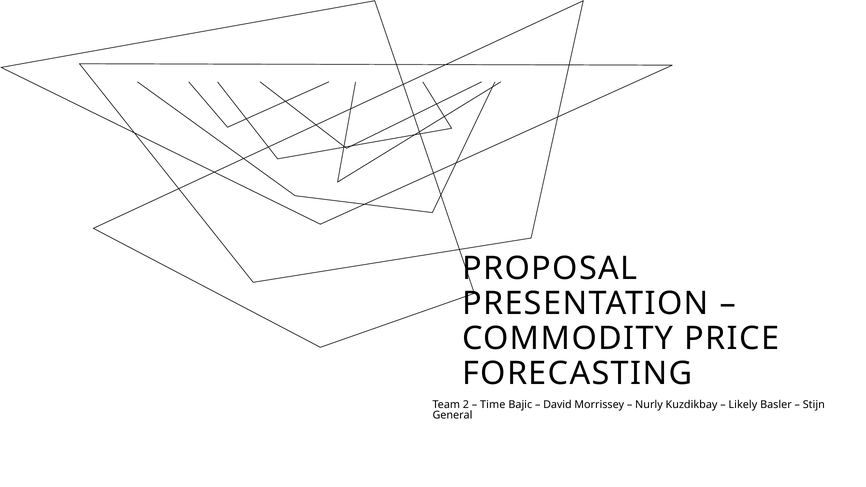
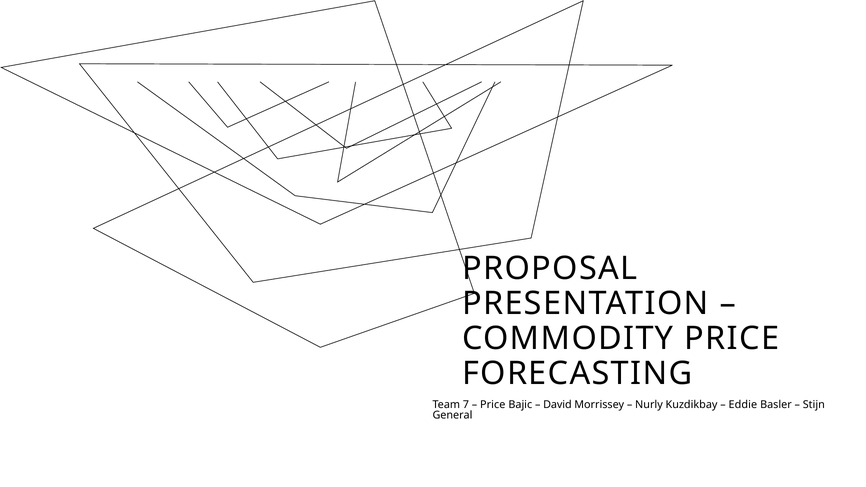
2: 2 -> 7
Time at (493, 405): Time -> Price
Likely: Likely -> Eddie
